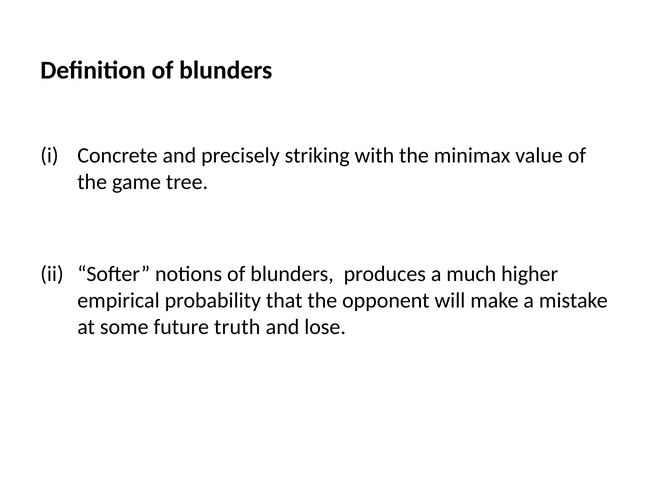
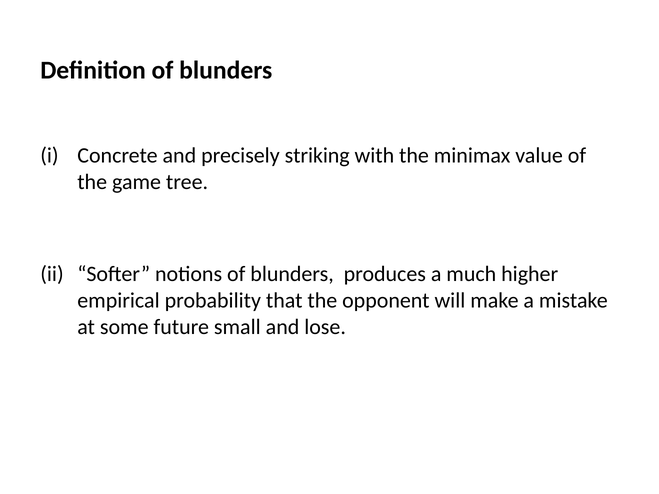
truth: truth -> small
